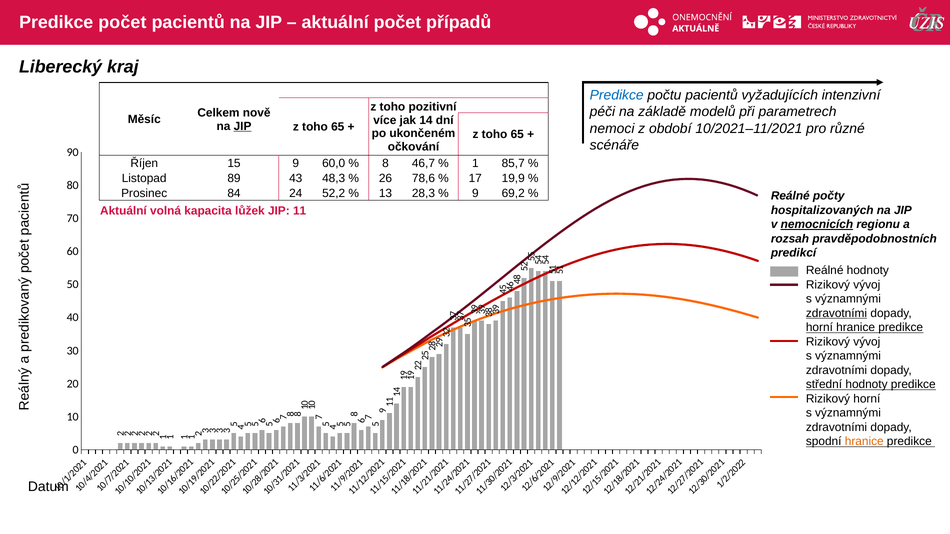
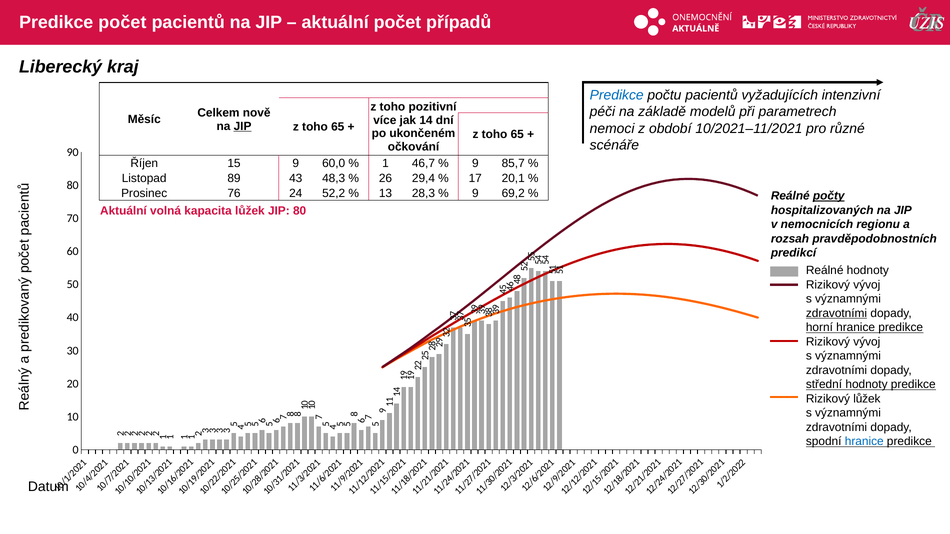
8 at (386, 163): 8 -> 1
1 at (475, 163): 1 -> 9
78,6: 78,6 -> 29,4
19,9: 19,9 -> 20,1
84: 84 -> 76
počty underline: none -> present
JIP 11: 11 -> 80
nemocnicích underline: present -> none
Rizikový horní: horní -> lůžek
hranice at (864, 442) colour: orange -> blue
